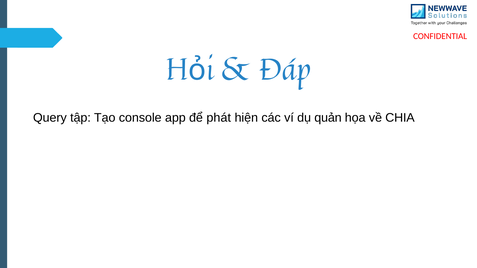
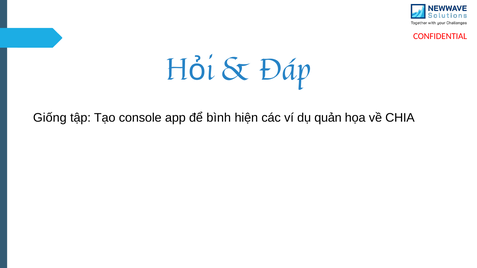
Query: Query -> Giống
phát: phát -> bình
